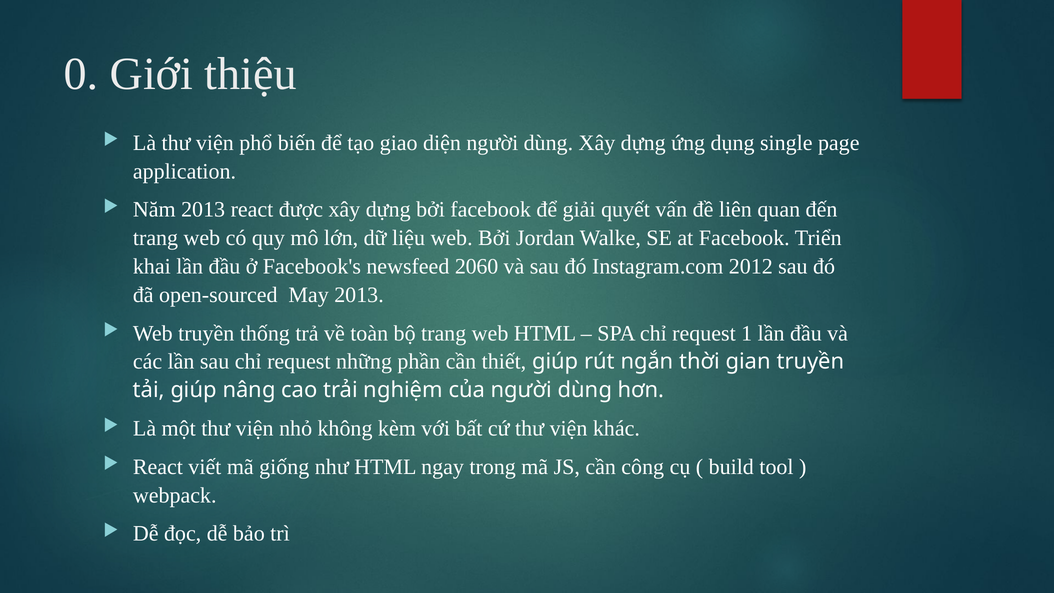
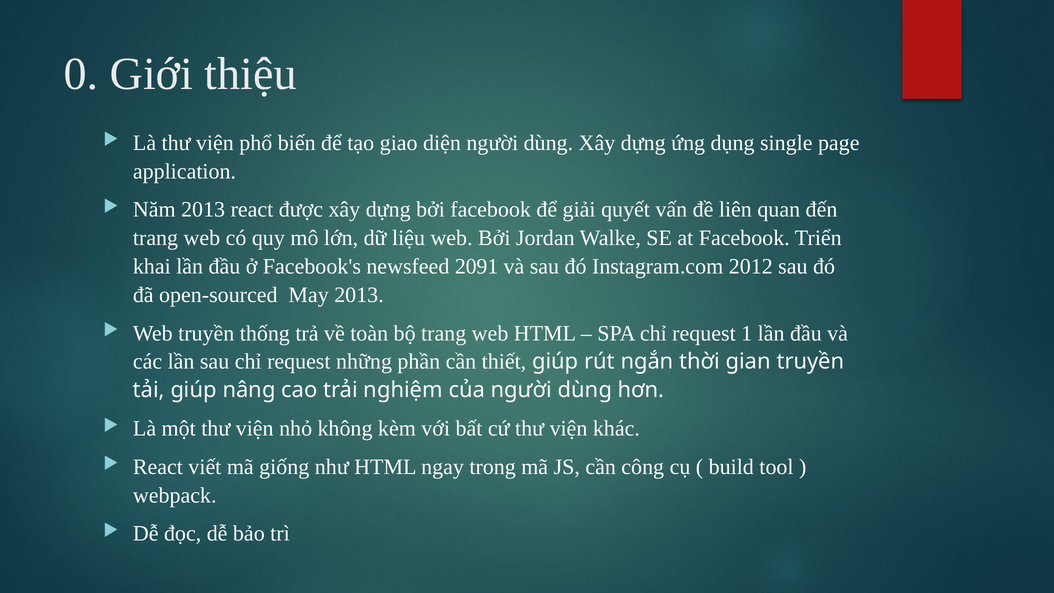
2060: 2060 -> 2091
